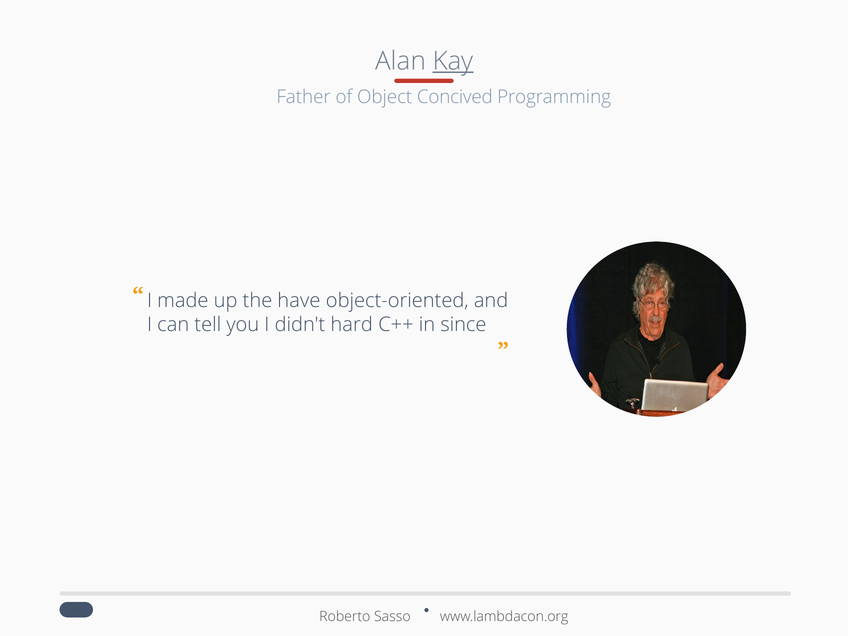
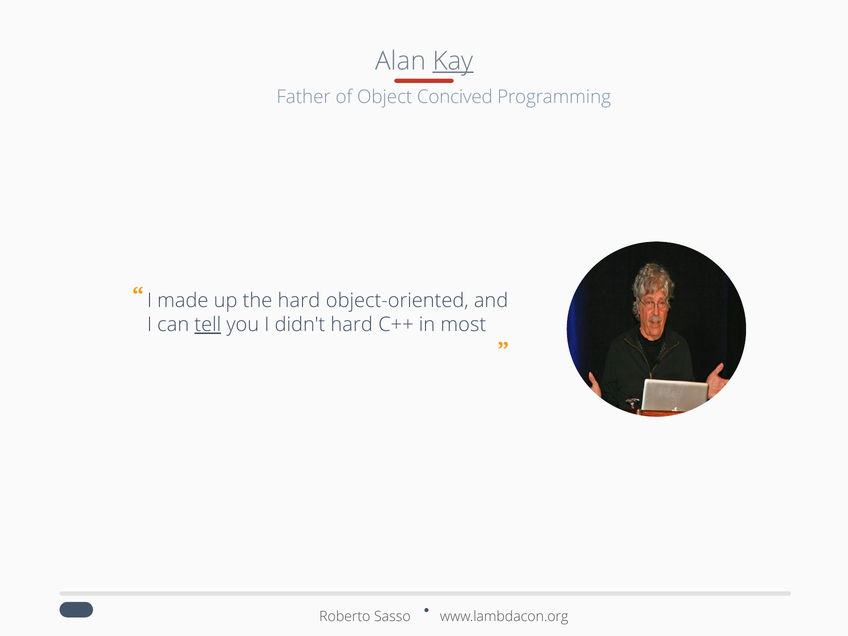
the have: have -> hard
tell underline: none -> present
since: since -> most
